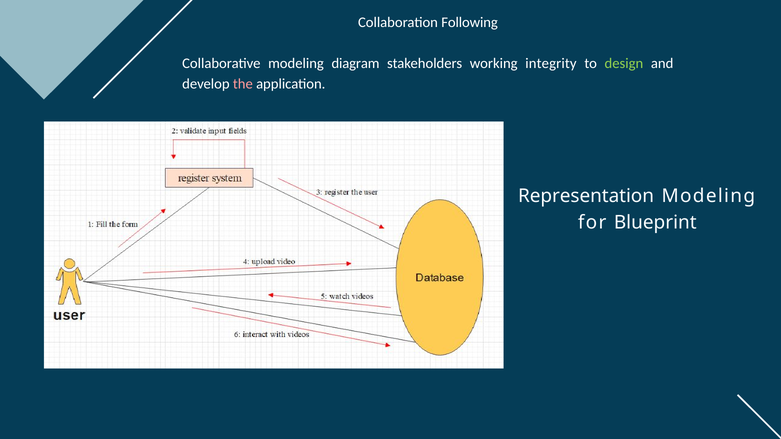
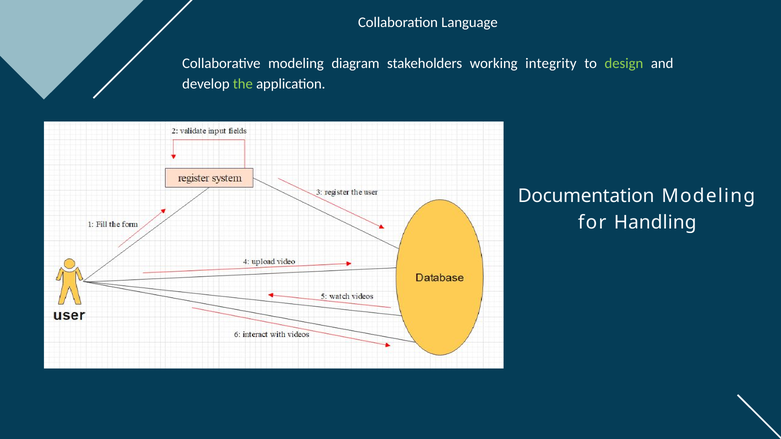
Following: Following -> Language
the colour: pink -> light green
Representation: Representation -> Documentation
Blueprint: Blueprint -> Handling
